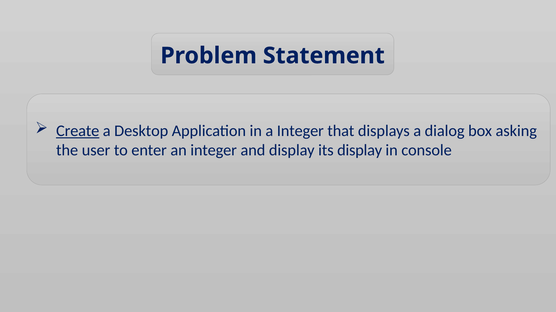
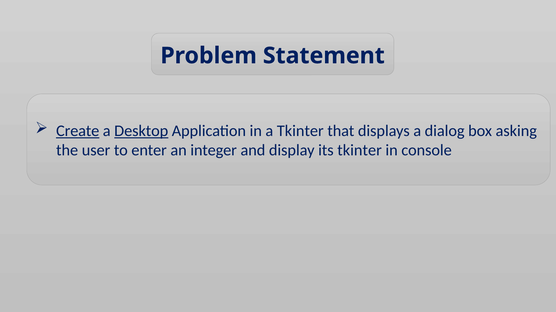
Desktop underline: none -> present
a Integer: Integer -> Tkinter
its display: display -> tkinter
